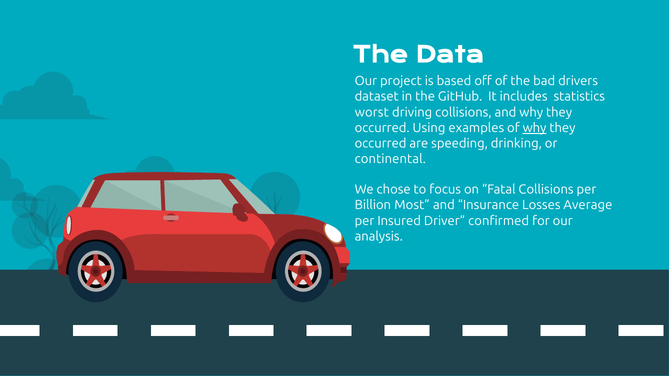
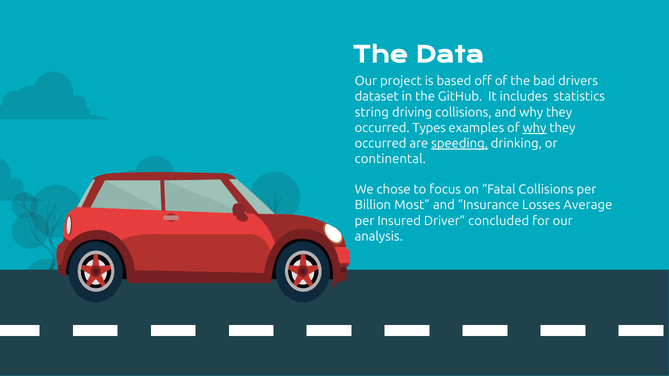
worst: worst -> string
Using: Using -> Types
speeding underline: none -> present
confirmed: confirmed -> concluded
